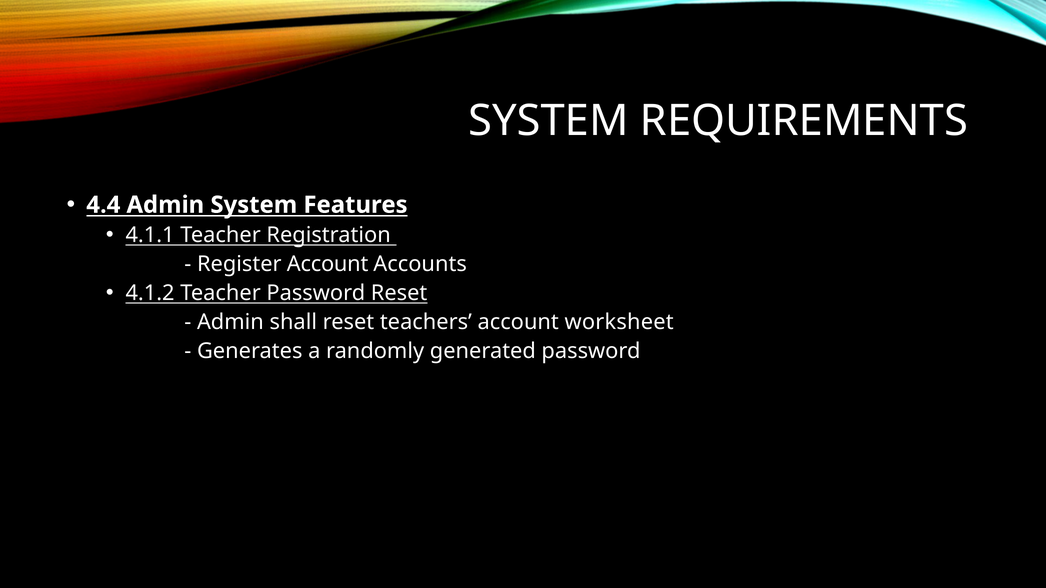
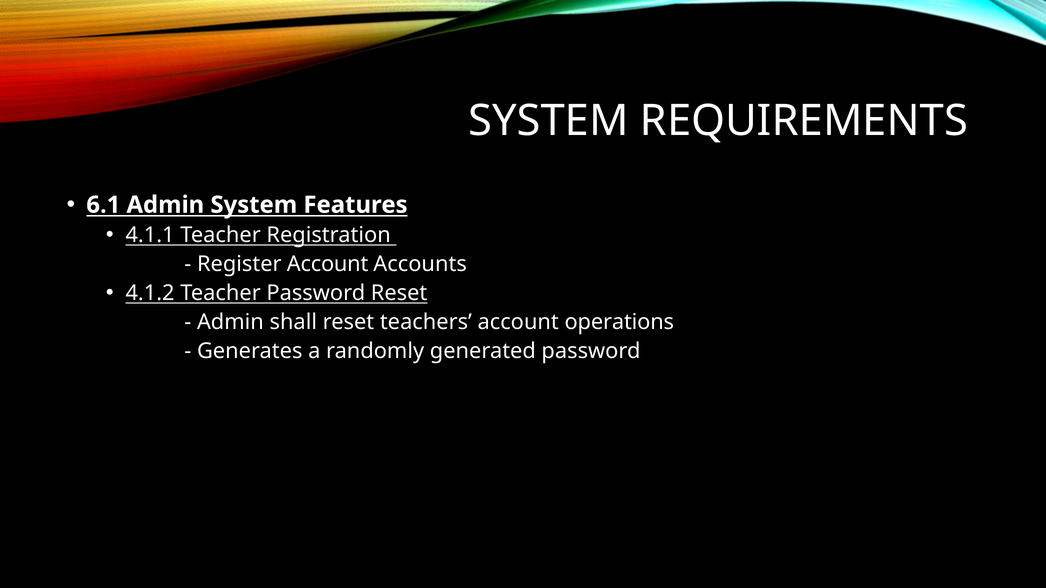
4.4: 4.4 -> 6.1
worksheet: worksheet -> operations
